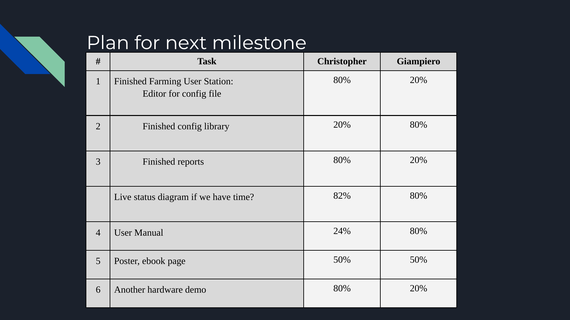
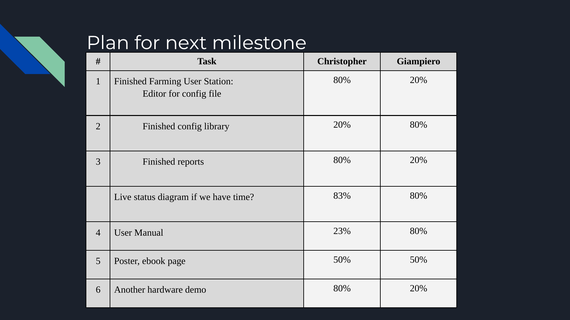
82%: 82% -> 83%
24%: 24% -> 23%
